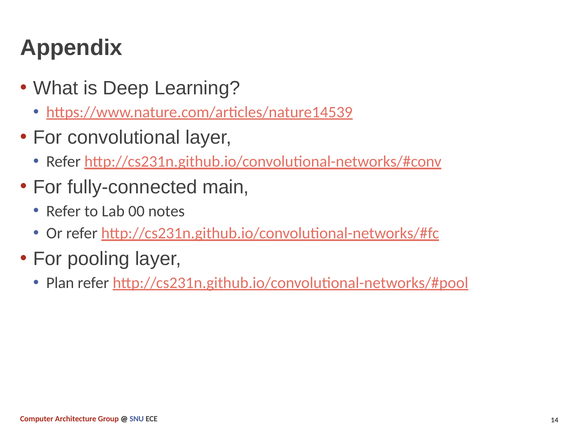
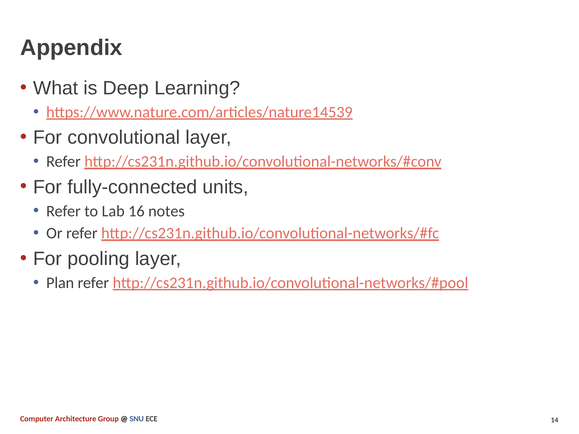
main: main -> units
00: 00 -> 16
